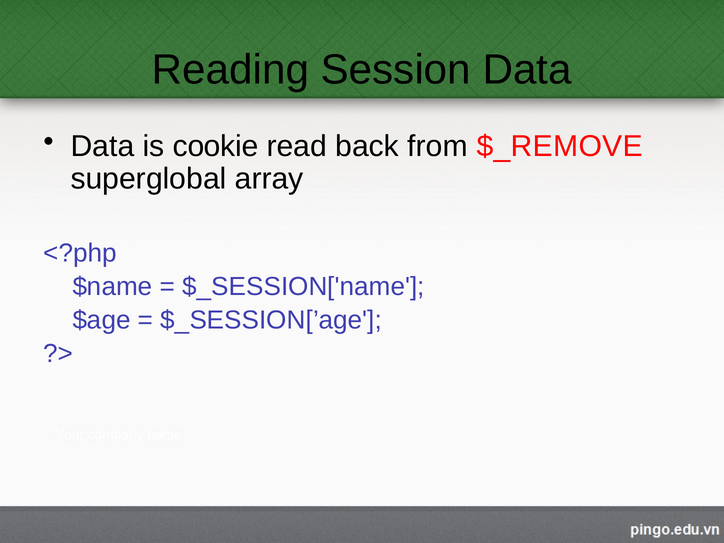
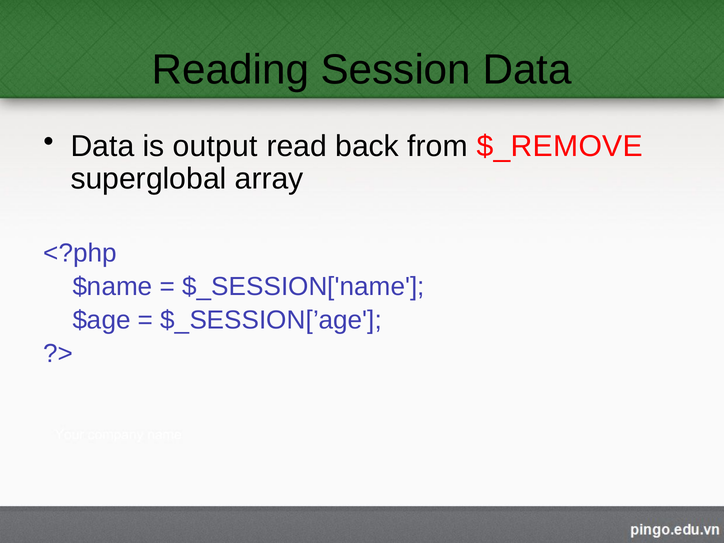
cookie: cookie -> output
